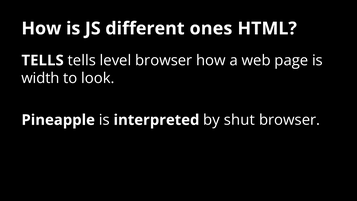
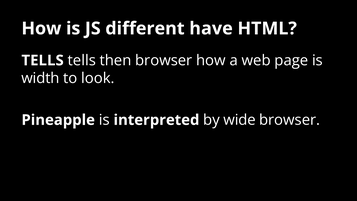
ones: ones -> have
level: level -> then
shut: shut -> wide
